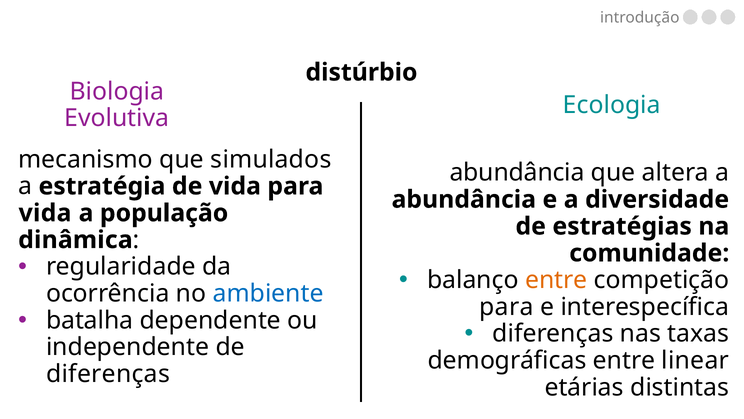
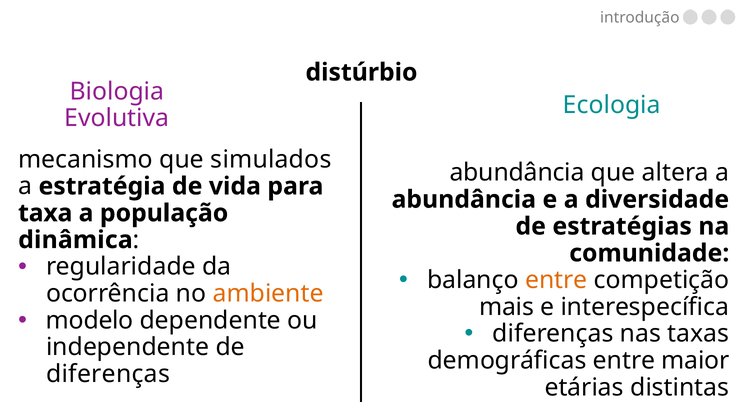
vida at (45, 213): vida -> taxa
ambiente colour: blue -> orange
para at (506, 306): para -> mais
batalha: batalha -> modelo
linear: linear -> maior
